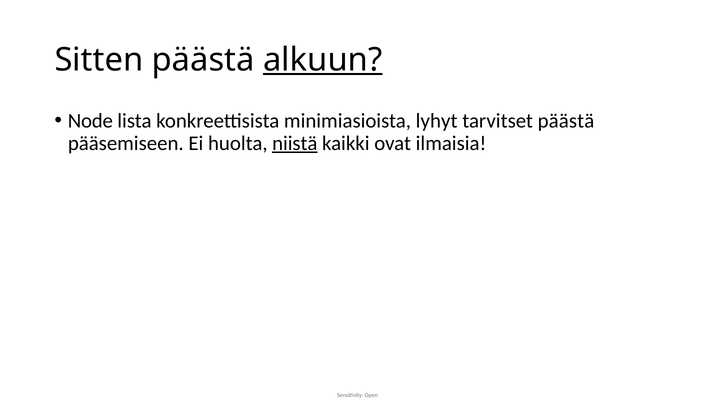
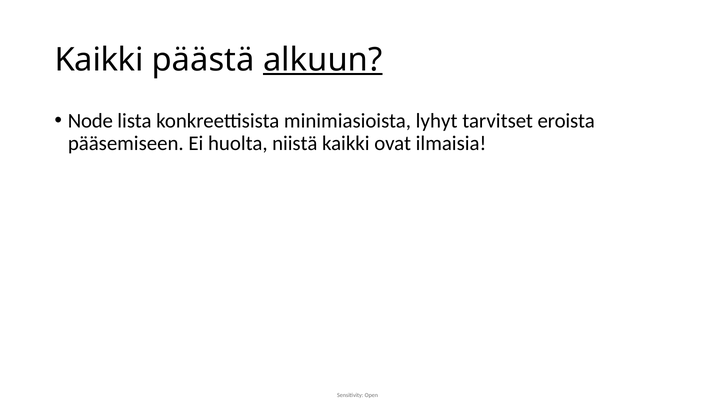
Sitten at (99, 60): Sitten -> Kaikki
tarvitset päästä: päästä -> eroista
niistä underline: present -> none
